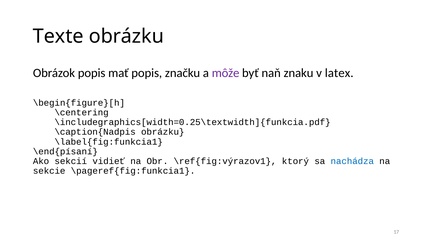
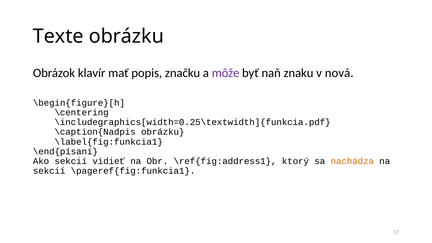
Obrázok popis: popis -> klavír
latex: latex -> nová
\ref{fig:výrazov1: \ref{fig:výrazov1 -> \ref{fig:address1
nachádza colour: blue -> orange
sekcie at (49, 171): sekcie -> sekcií
